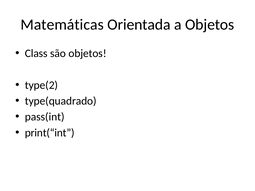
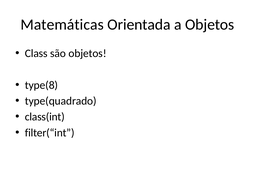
type(2: type(2 -> type(8
pass(int: pass(int -> class(int
print(“int: print(“int -> filter(“int
